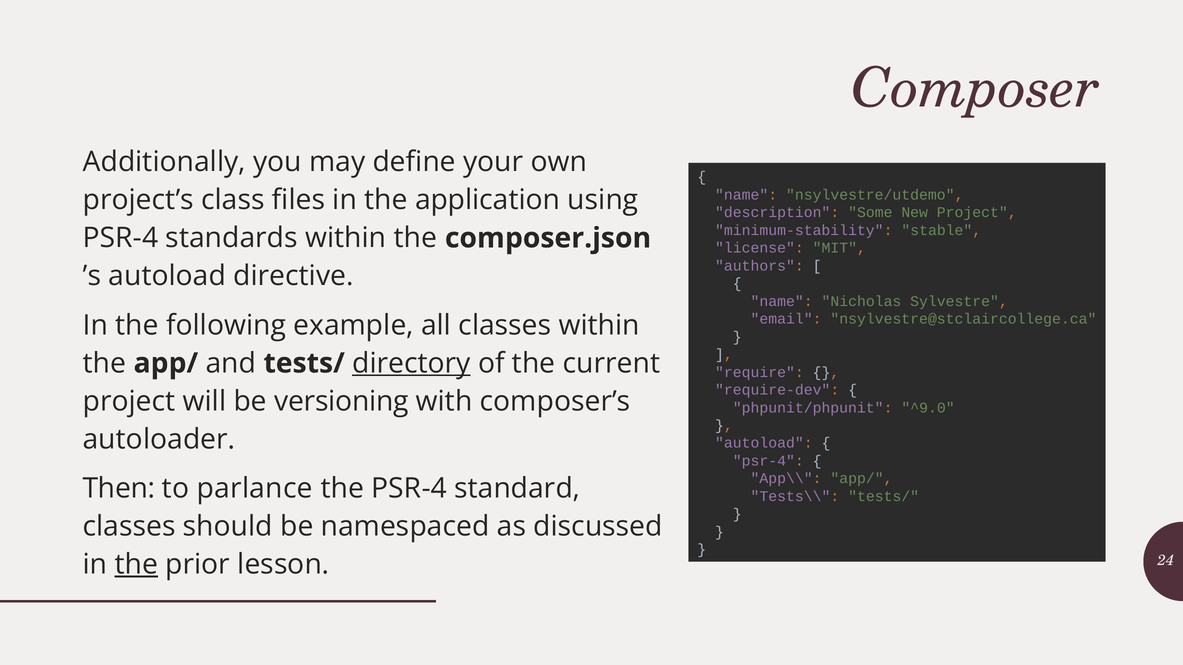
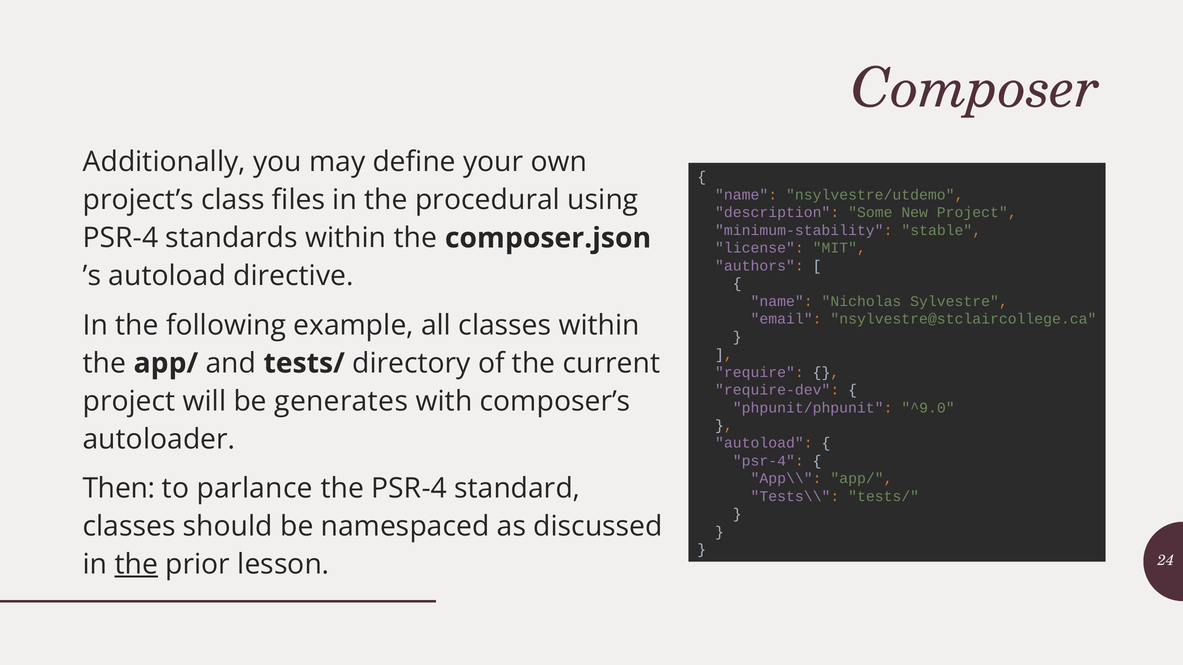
application: application -> procedural
directory underline: present -> none
versioning: versioning -> generates
